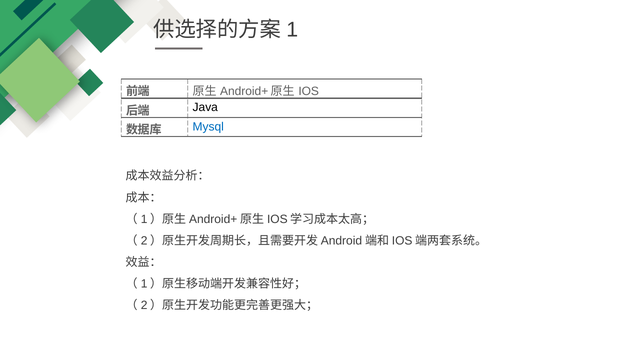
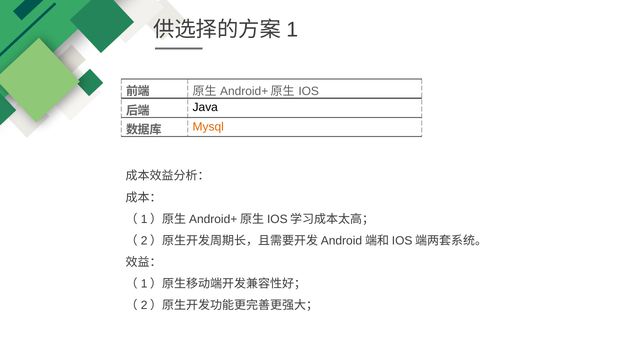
Mysql colour: blue -> orange
